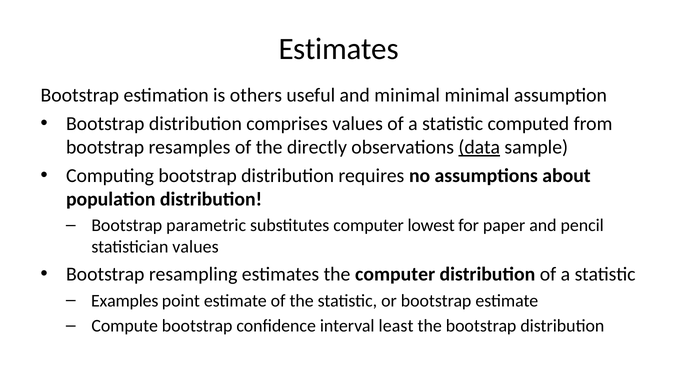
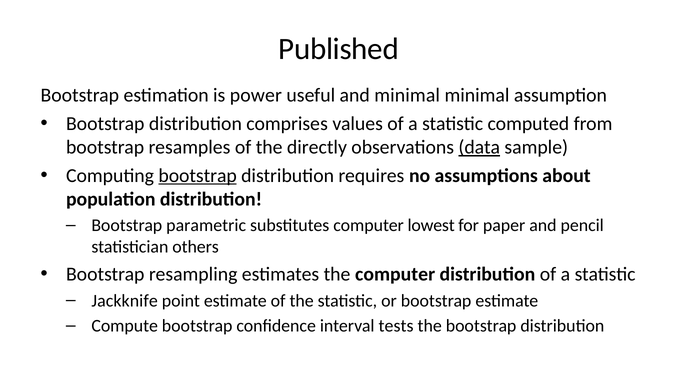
Estimates at (339, 49): Estimates -> Published
others: others -> power
bootstrap at (198, 175) underline: none -> present
statistician values: values -> others
Examples: Examples -> Jackknife
least: least -> tests
